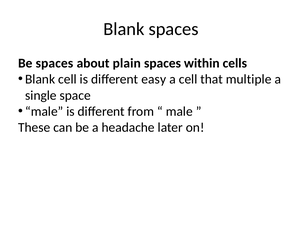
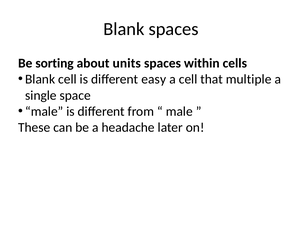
Be spaces: spaces -> sorting
plain: plain -> units
